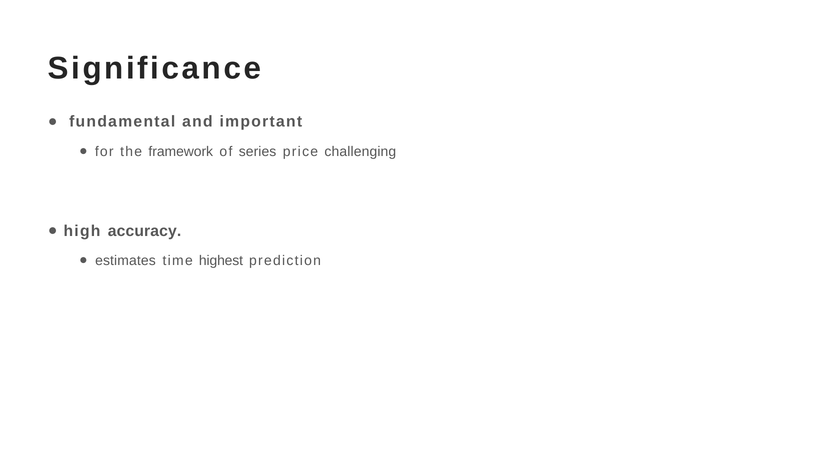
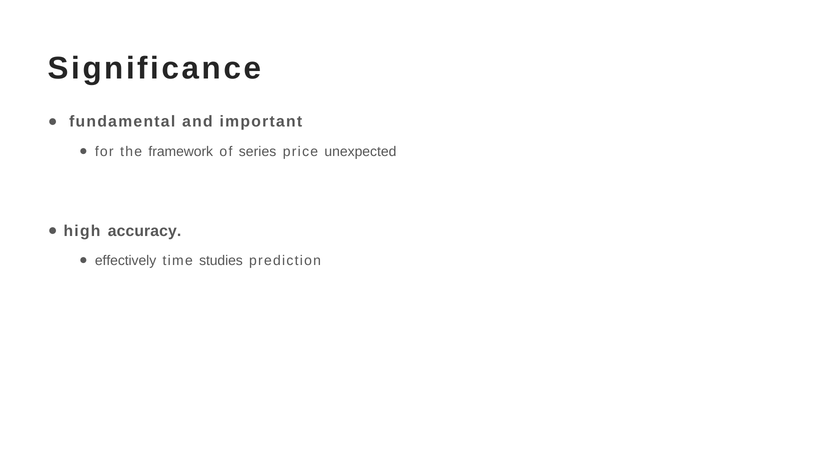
challenging: challenging -> unexpected
estimates: estimates -> effectively
highest: highest -> studies
